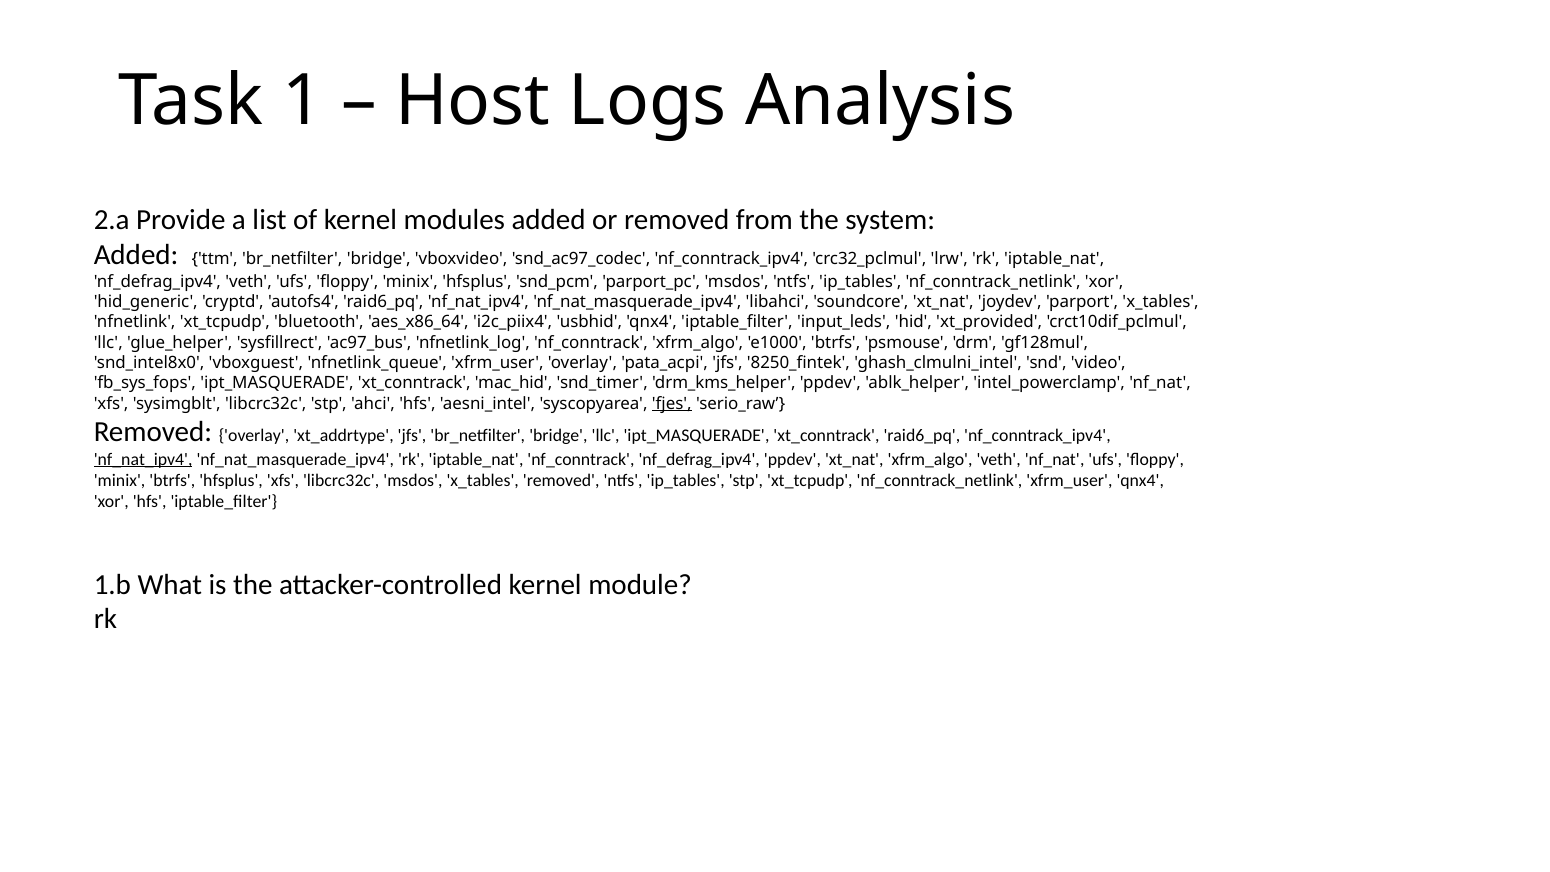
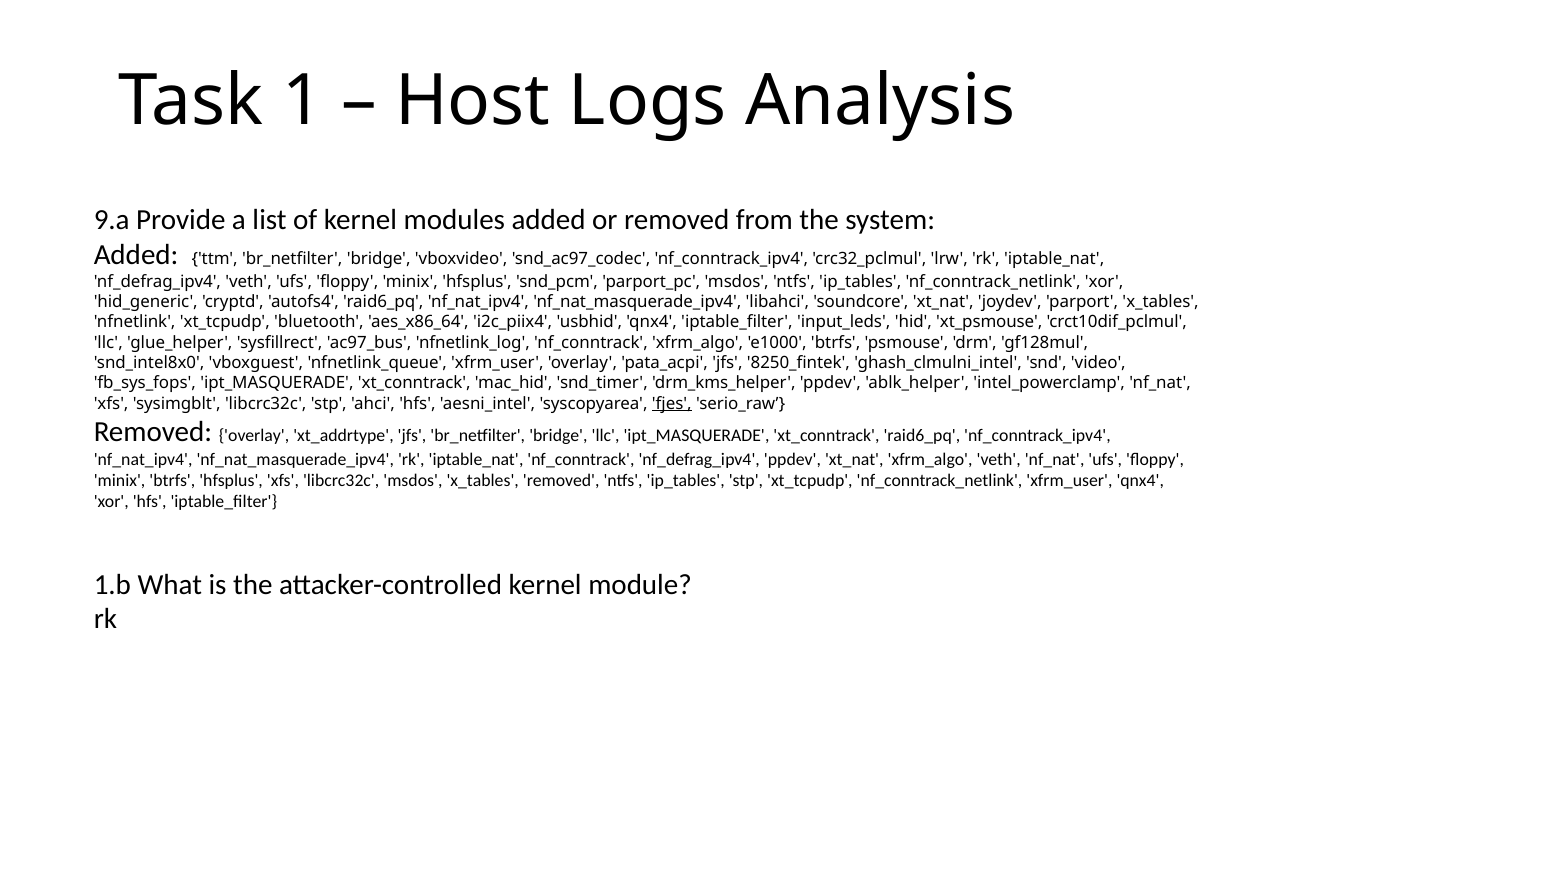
2.a: 2.a -> 9.a
xt_provided: xt_provided -> xt_psmouse
nf_nat_ipv4 at (143, 459) underline: present -> none
